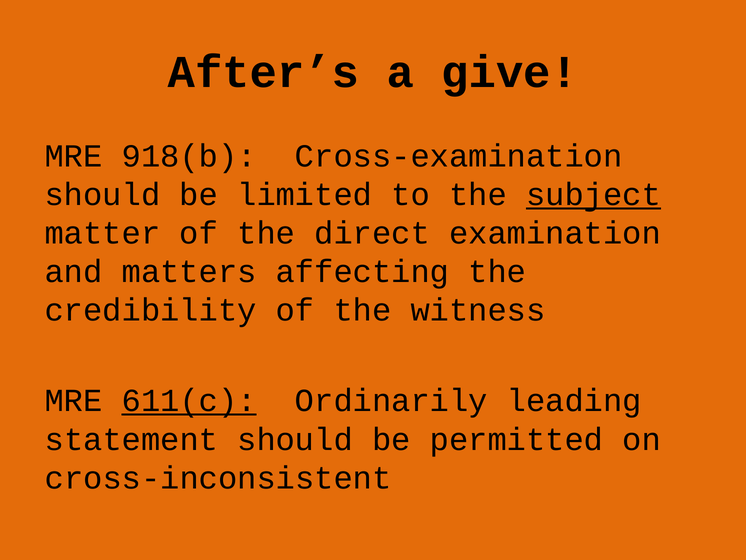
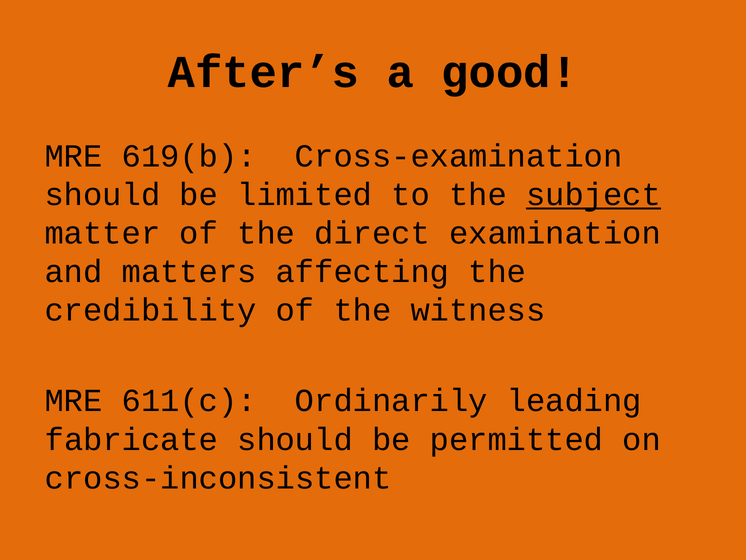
give: give -> good
918(b: 918(b -> 619(b
611(c underline: present -> none
statement: statement -> fabricate
